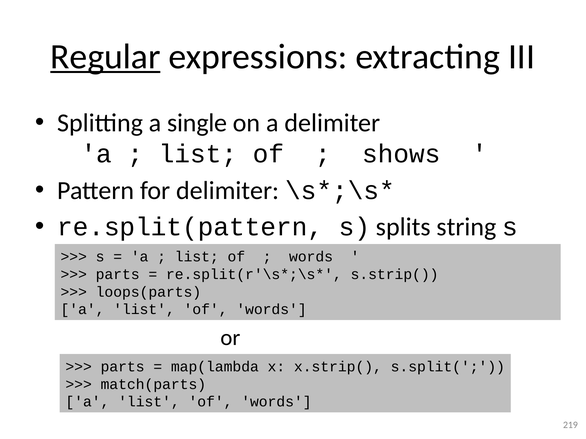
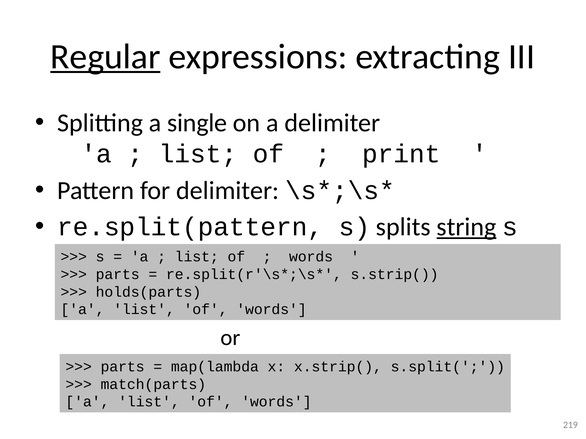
shows: shows -> print
string underline: none -> present
loops(parts: loops(parts -> holds(parts
